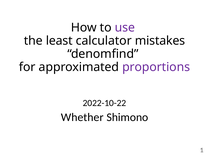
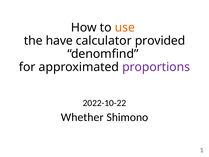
use colour: purple -> orange
least: least -> have
mistakes: mistakes -> provided
